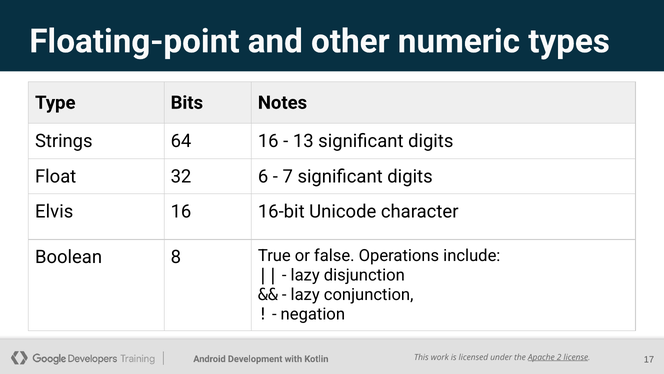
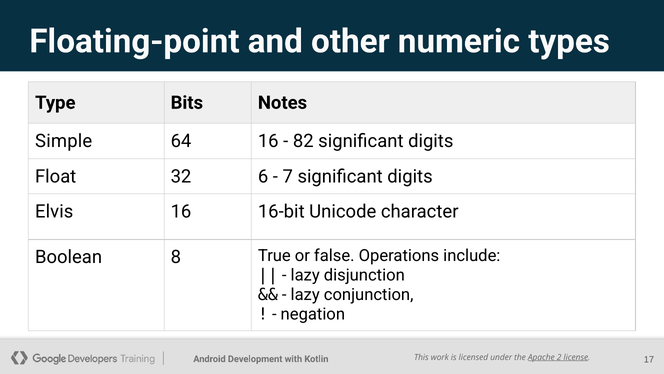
Strings: Strings -> Simple
13: 13 -> 82
